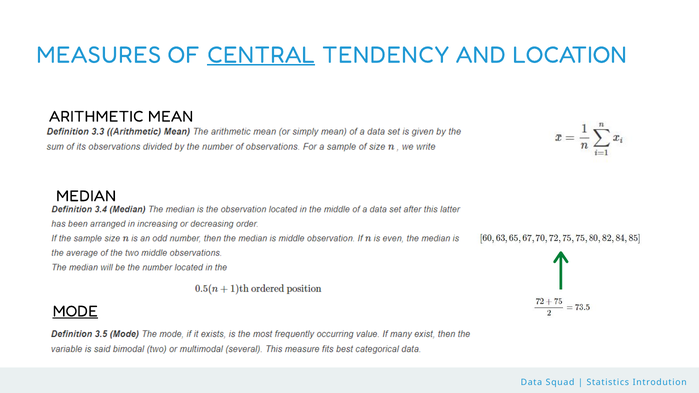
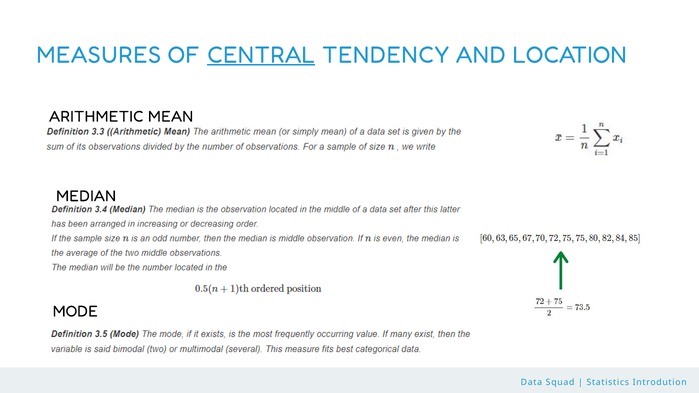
MODE underline: present -> none
